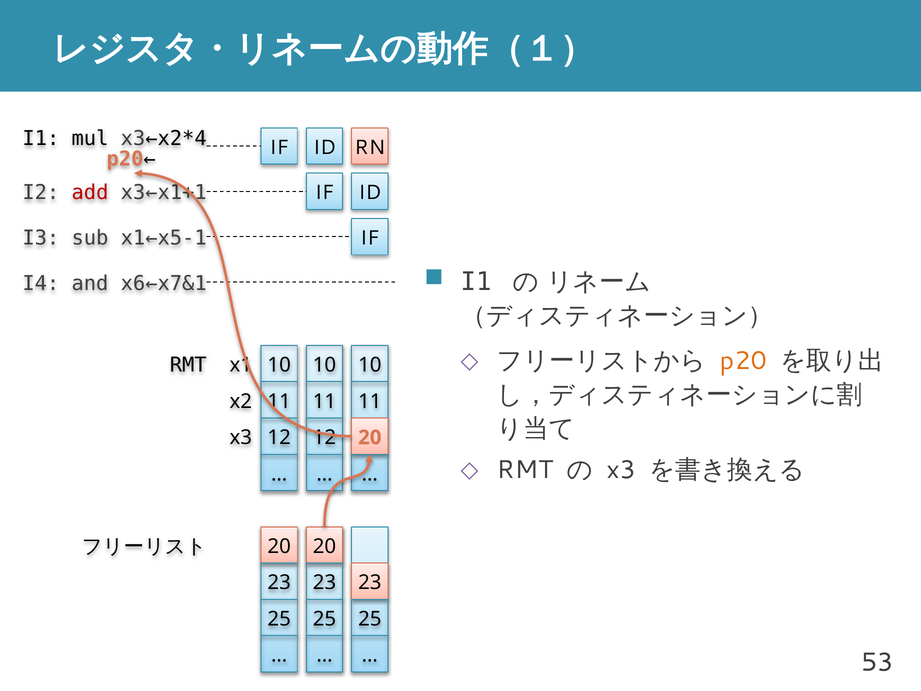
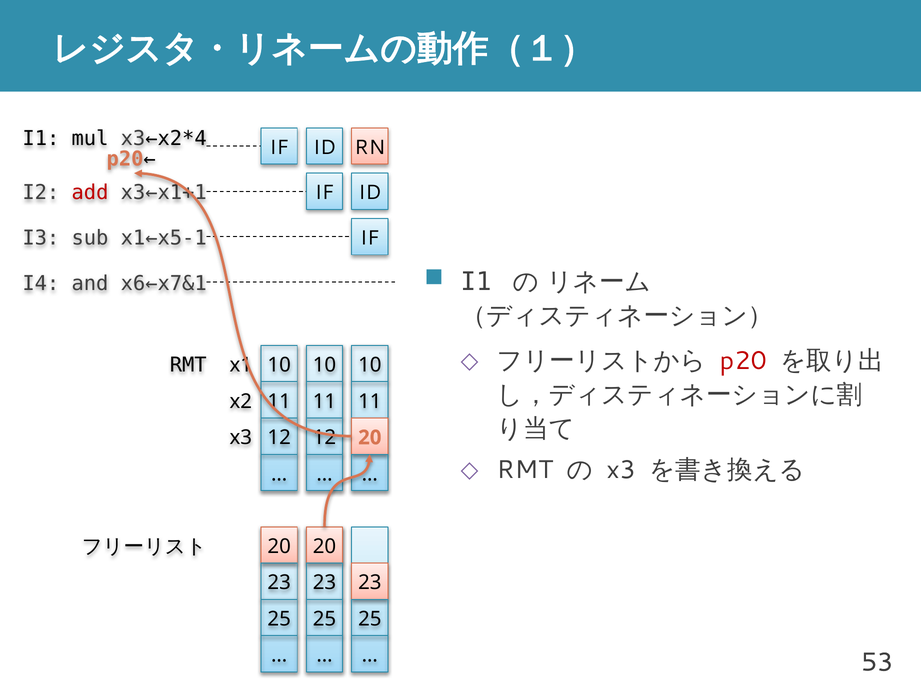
p20 colour: orange -> red
